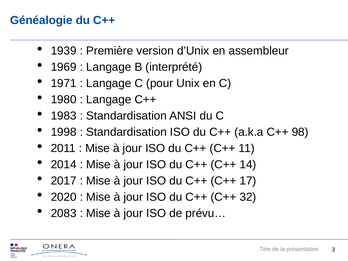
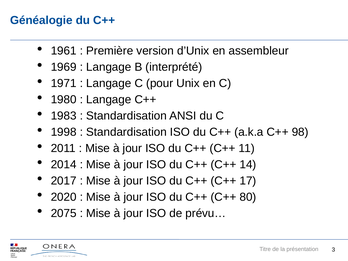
1939: 1939 -> 1961
32: 32 -> 80
2083: 2083 -> 2075
